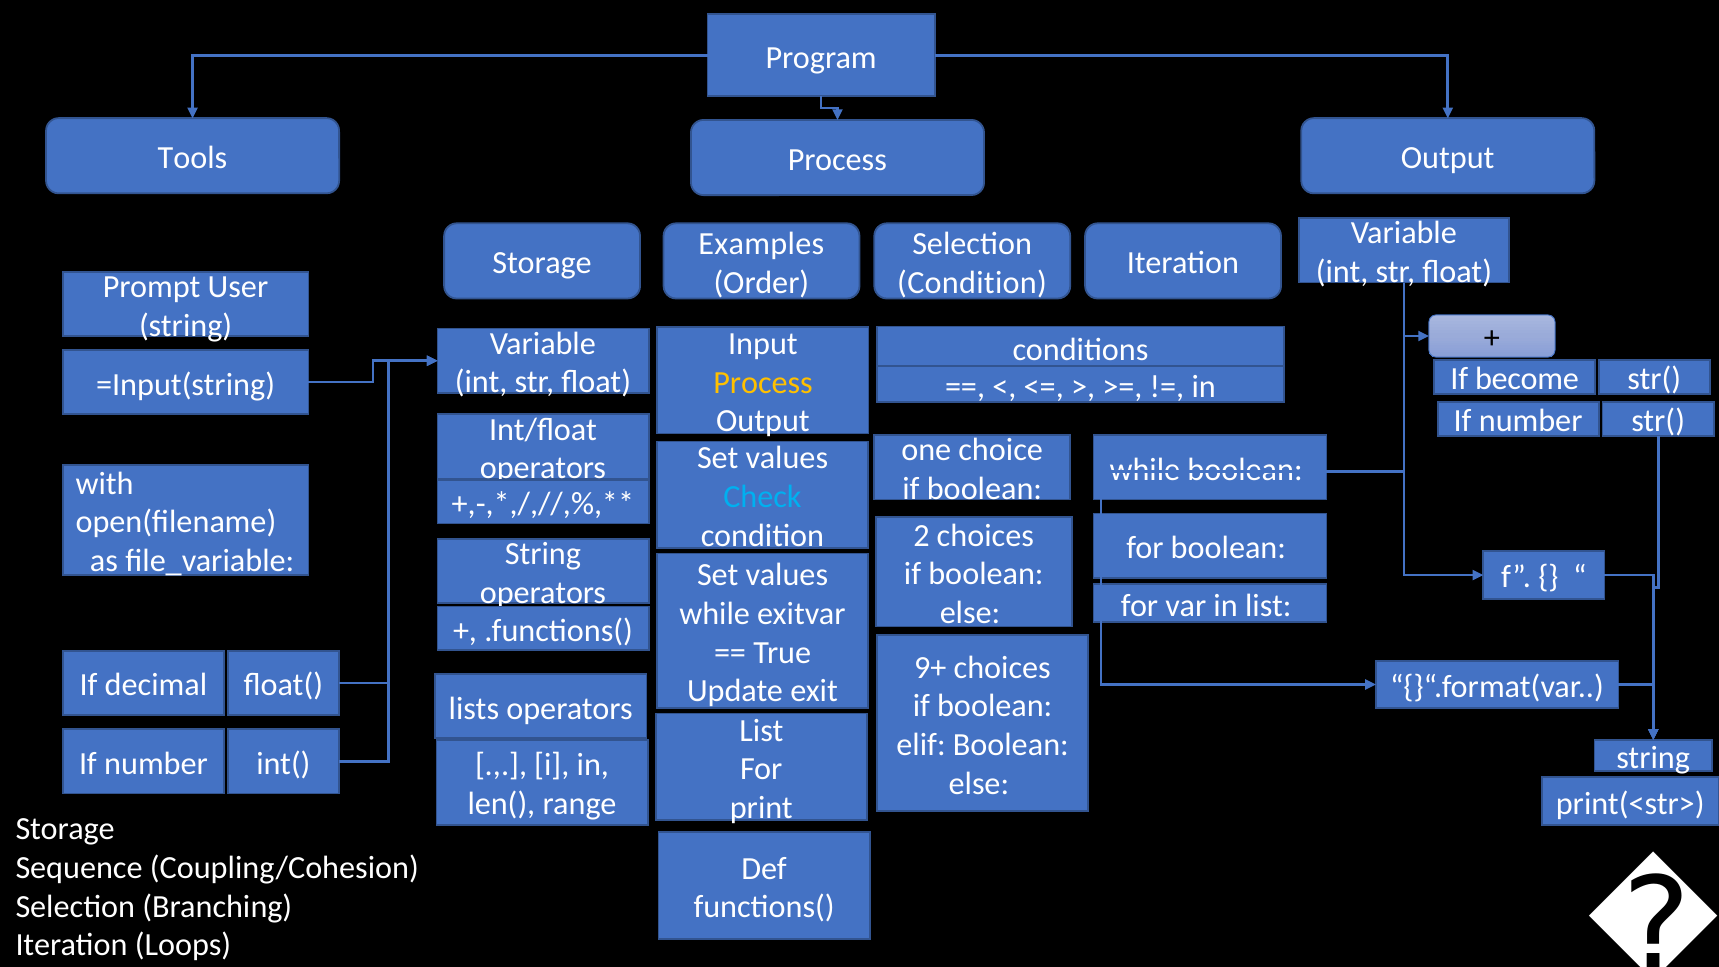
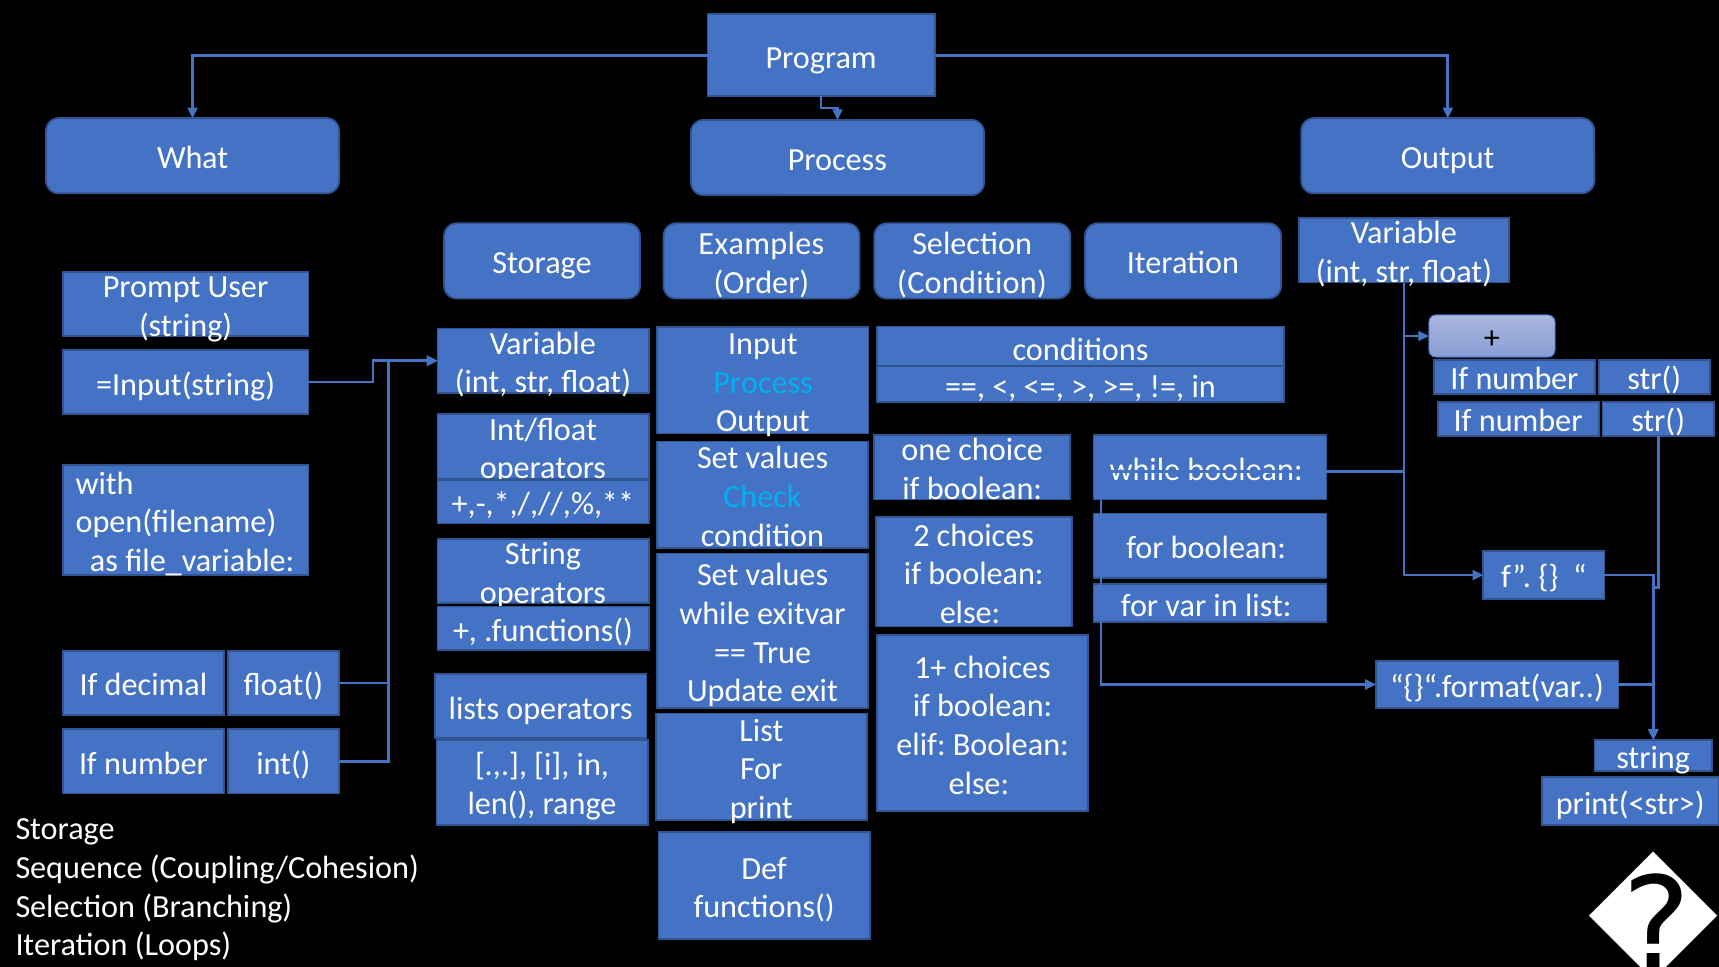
Tools: Tools -> What
become at (1527, 379): become -> number
Process at (763, 383) colour: yellow -> light blue
9+: 9+ -> 1+
